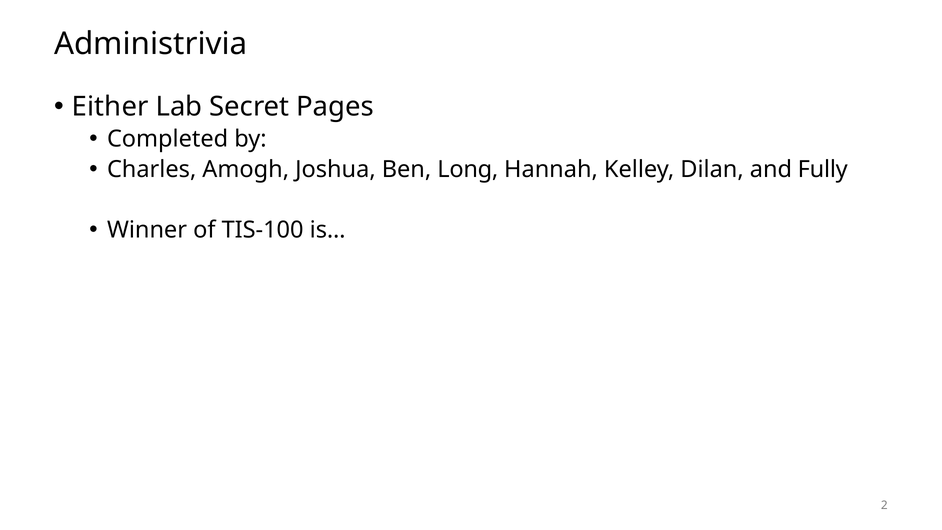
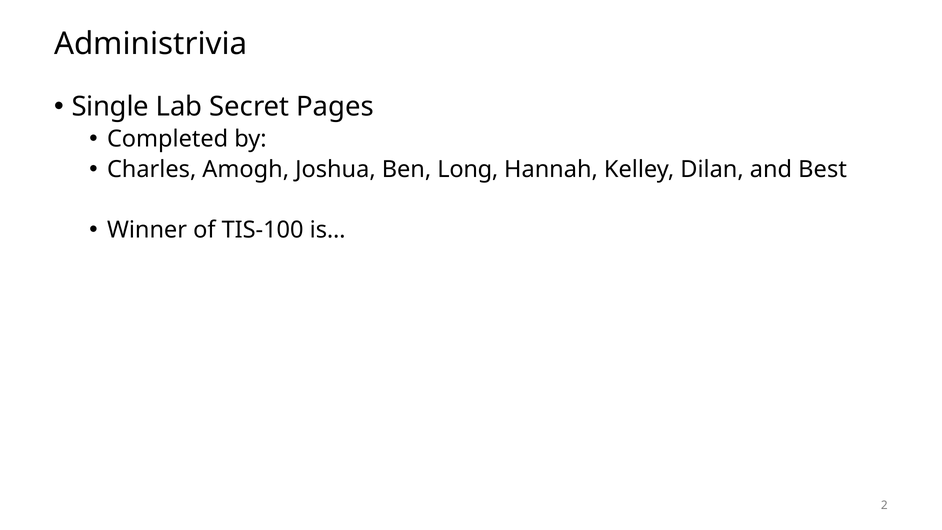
Either: Either -> Single
Fully: Fully -> Best
